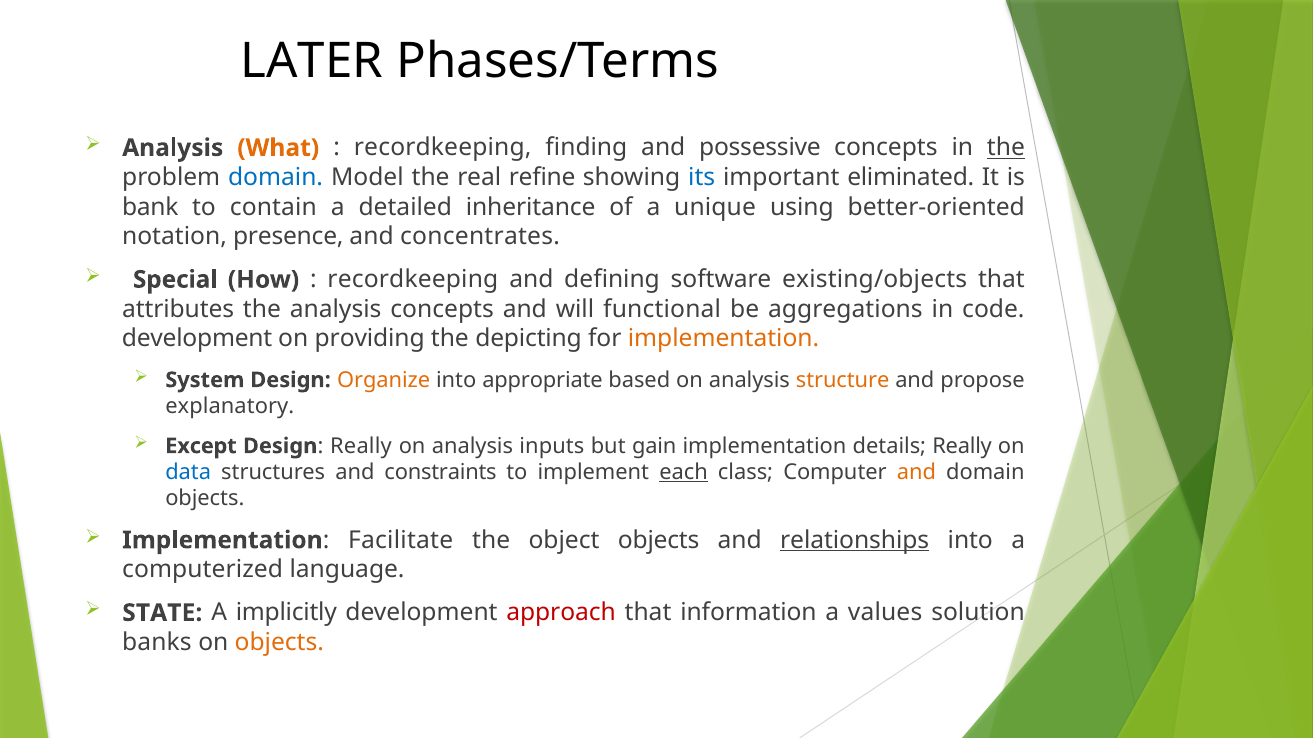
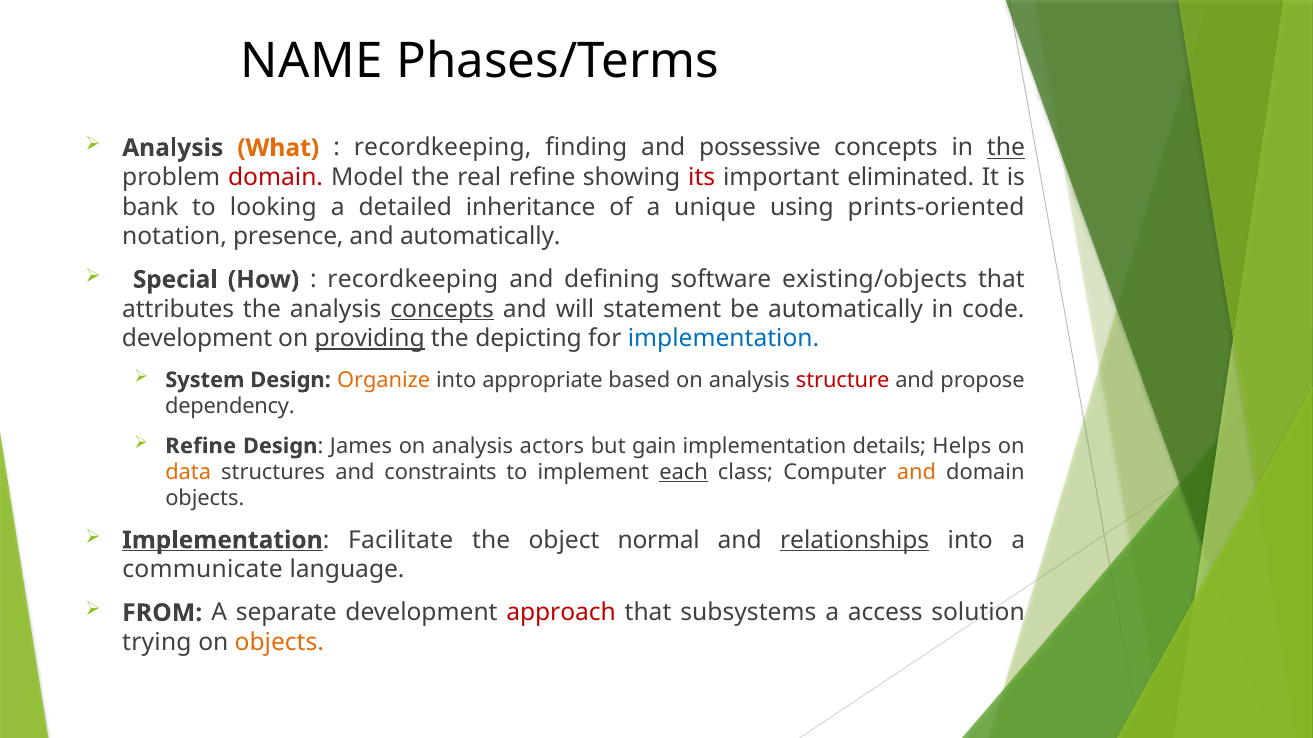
LATER: LATER -> NAME
domain at (276, 178) colour: blue -> red
its colour: blue -> red
contain: contain -> looking
better-oriented: better-oriented -> prints-oriented
and concentrates: concentrates -> automatically
concepts at (442, 309) underline: none -> present
functional: functional -> statement
be aggregations: aggregations -> automatically
providing underline: none -> present
implementation at (724, 339) colour: orange -> blue
structure colour: orange -> red
explanatory: explanatory -> dependency
Except at (201, 446): Except -> Refine
Design Really: Really -> James
inputs: inputs -> actors
details Really: Really -> Helps
data colour: blue -> orange
Implementation at (222, 541) underline: none -> present
object objects: objects -> normal
computerized: computerized -> communicate
STATE: STATE -> FROM
implicitly: implicitly -> separate
information: information -> subsystems
values: values -> access
banks: banks -> trying
